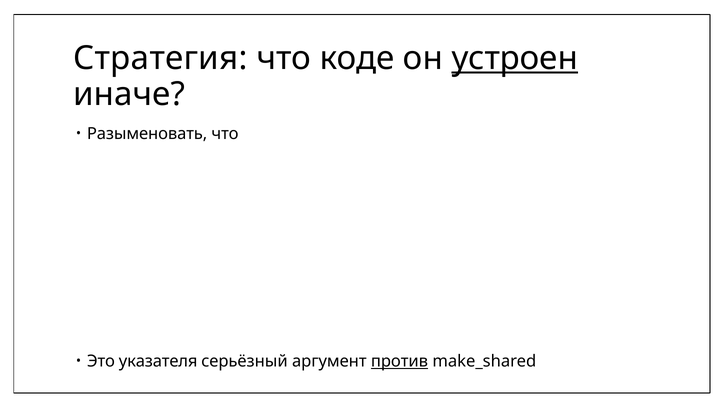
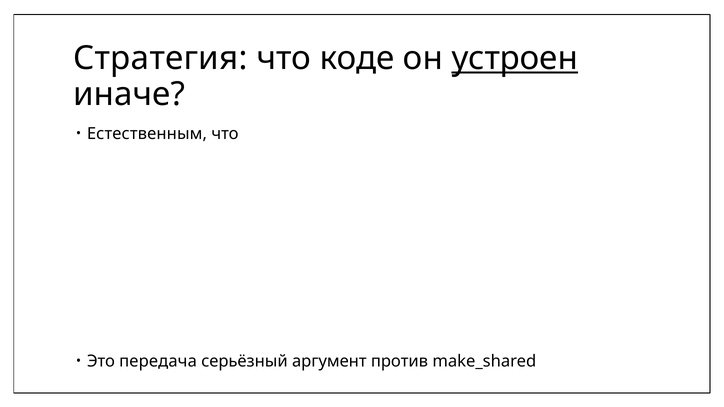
Разыменовать: Разыменовать -> Естественным
указателя: указателя -> передача
против underline: present -> none
